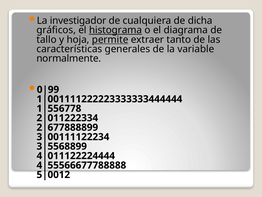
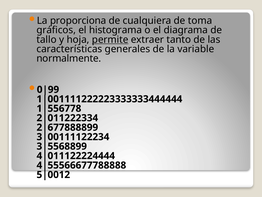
investigador: investigador -> proporciona
dicha: dicha -> toma
histograma underline: present -> none
